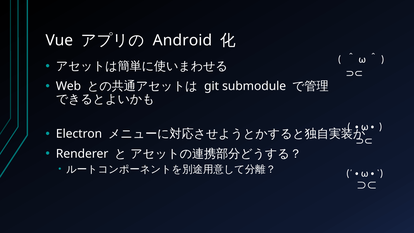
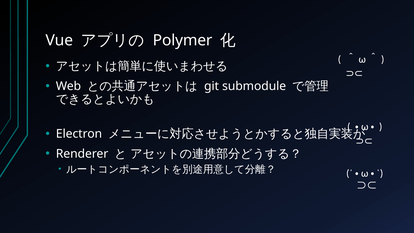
Android: Android -> Polymer
